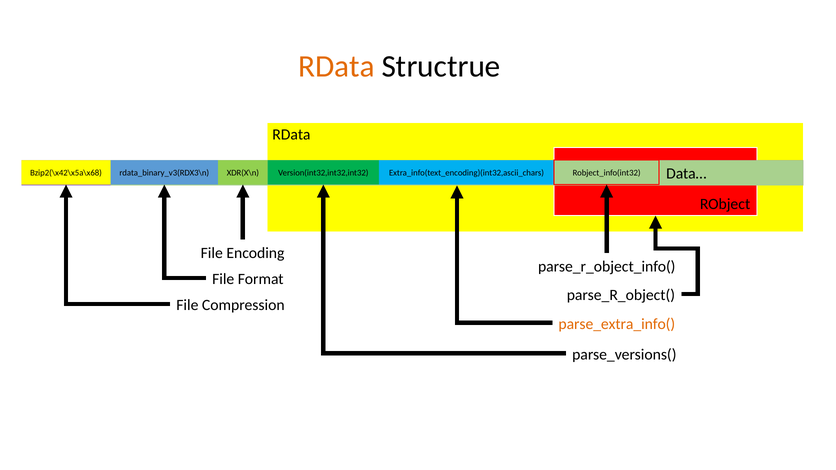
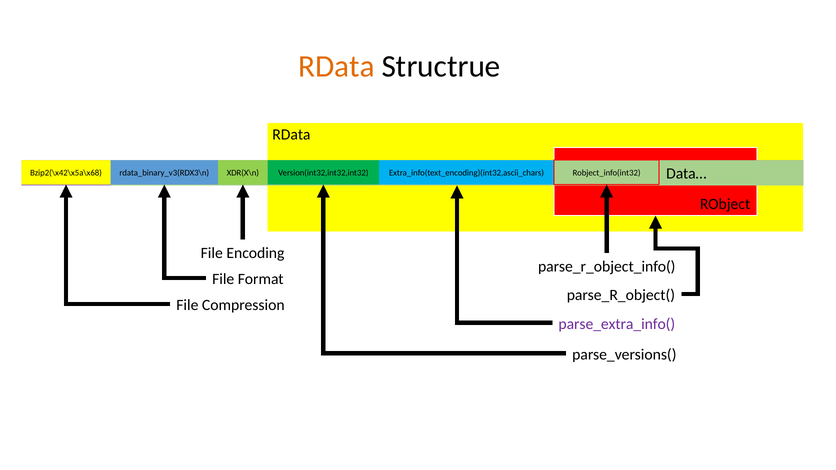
parse_extra_info( colour: orange -> purple
